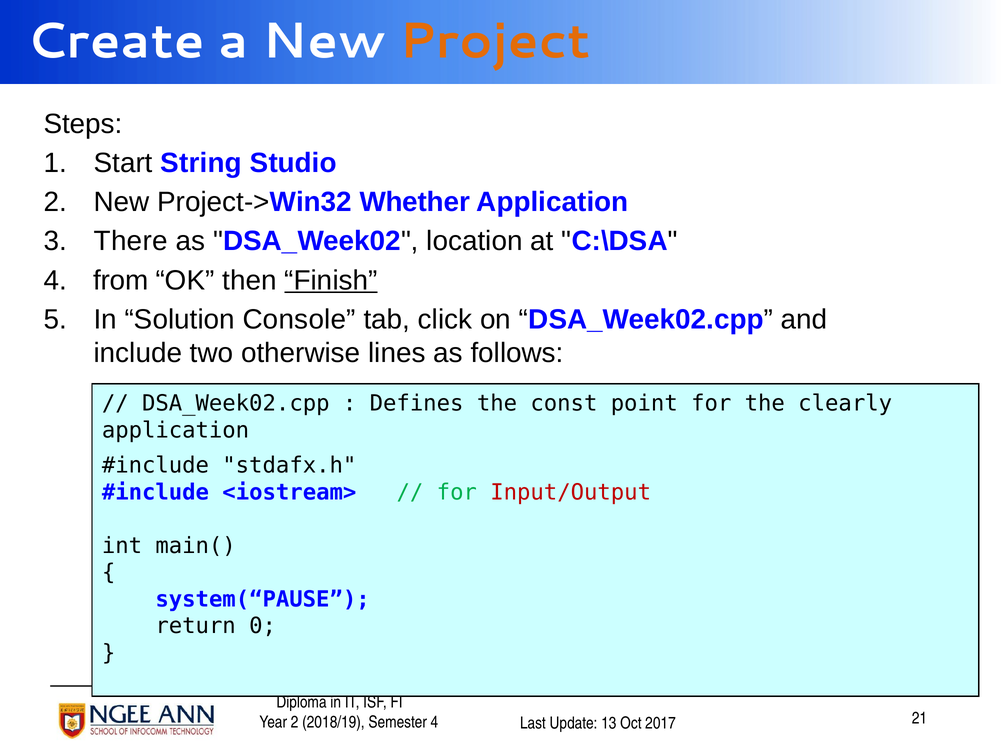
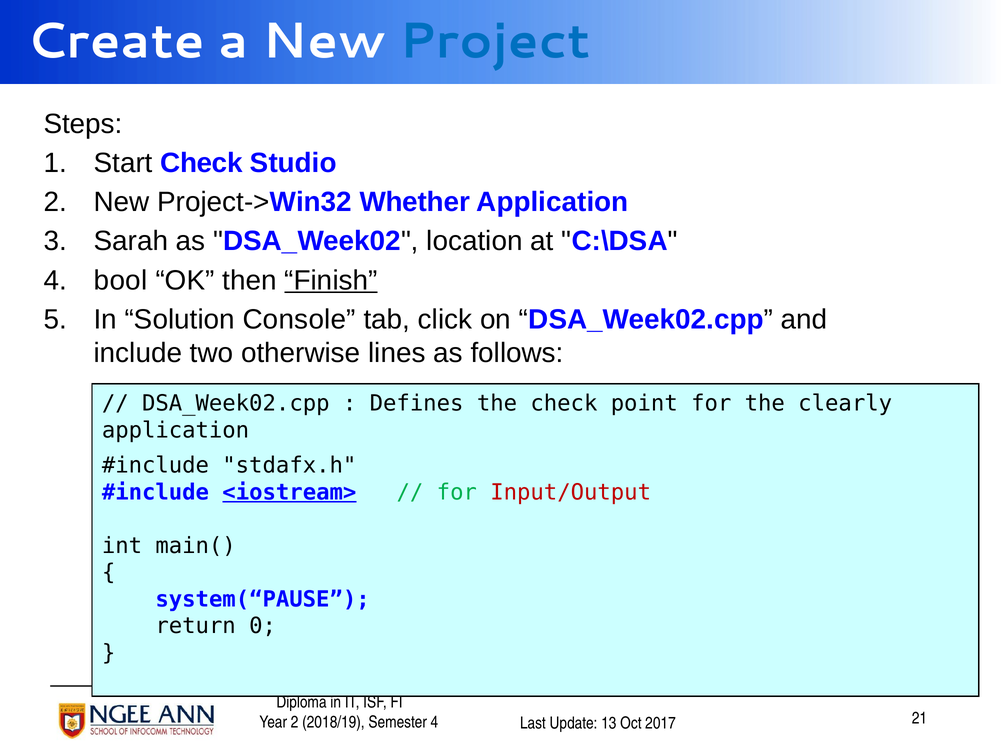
Project colour: orange -> blue
Start String: String -> Check
There: There -> Sarah
from: from -> bool
the const: const -> check
<iostream> underline: none -> present
